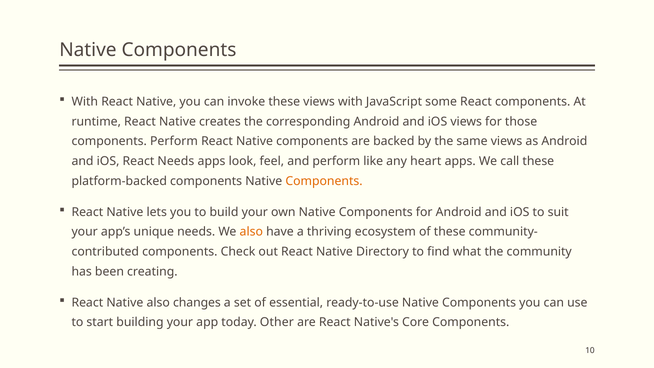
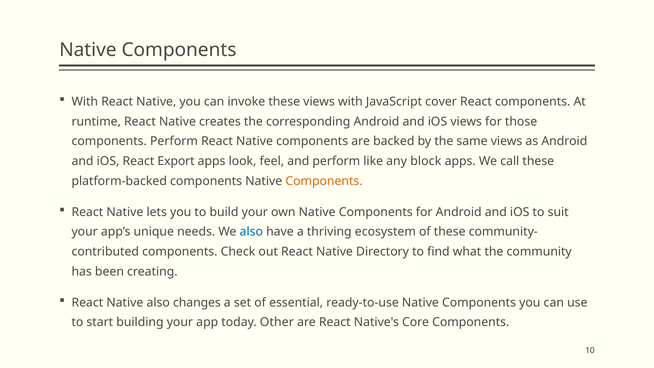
some: some -> cover
React Needs: Needs -> Export
heart: heart -> block
also at (251, 232) colour: orange -> blue
